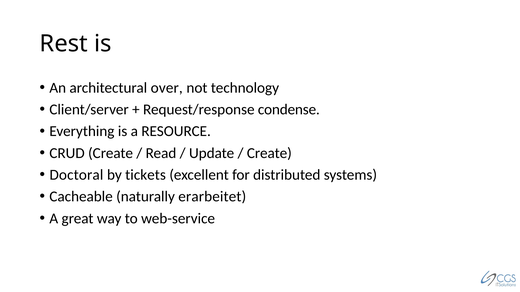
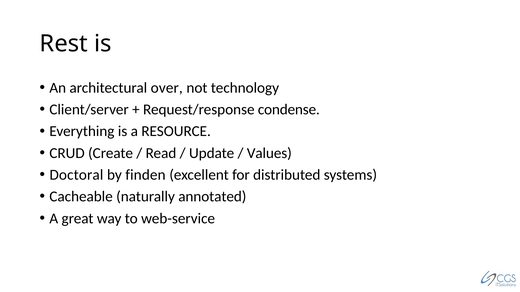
Create at (269, 153): Create -> Values
tickets: tickets -> finden
erarbeitet: erarbeitet -> annotated
